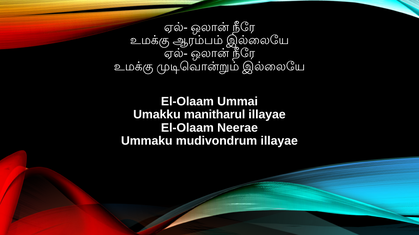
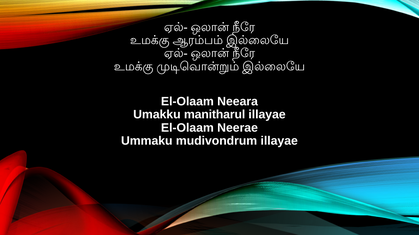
Ummai: Ummai -> Neeara
